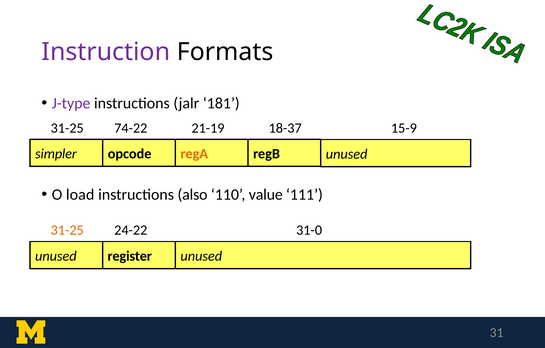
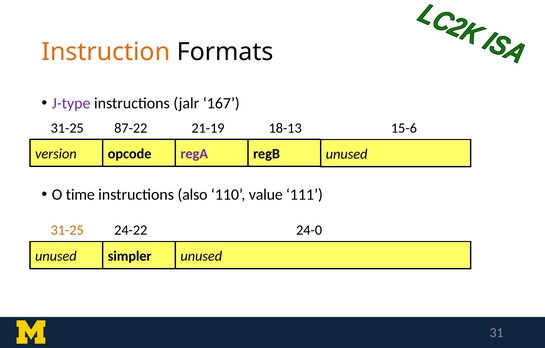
Instruction colour: purple -> orange
181: 181 -> 167
74-22: 74-22 -> 87-22
18-37: 18-37 -> 18-13
15-9: 15-9 -> 15-6
regA colour: orange -> purple
simpler: simpler -> version
load: load -> time
31-0: 31-0 -> 24-0
register: register -> simpler
